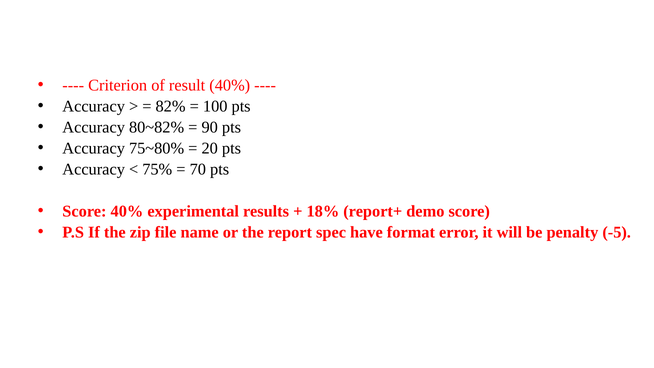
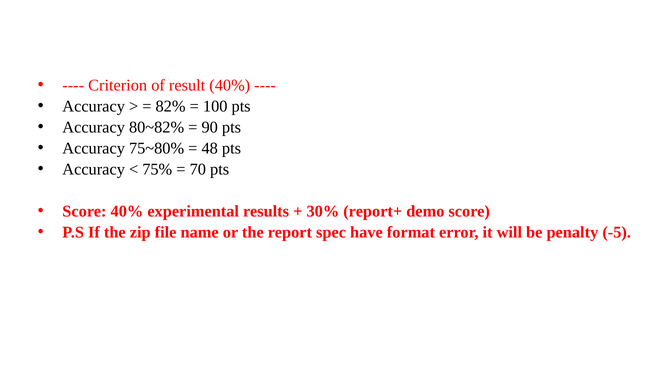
20: 20 -> 48
18%: 18% -> 30%
